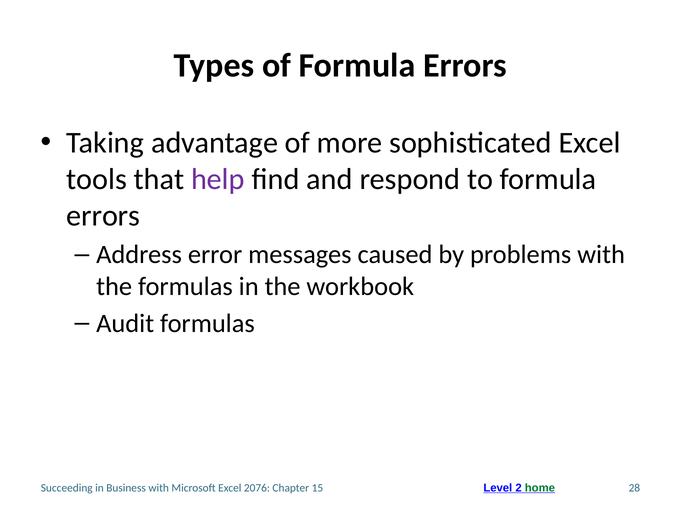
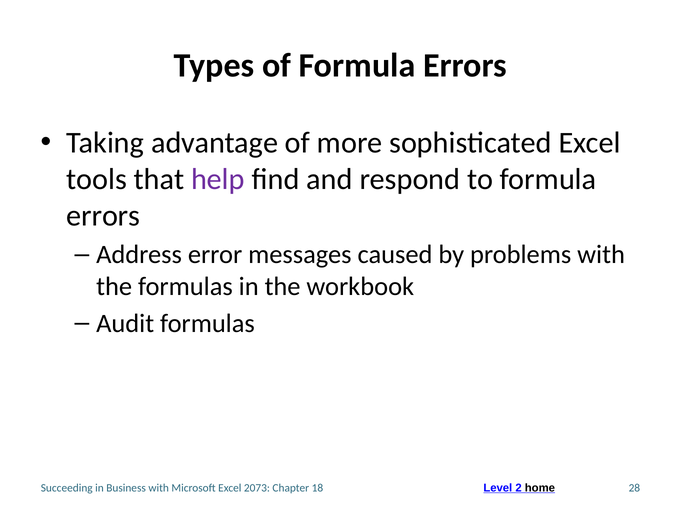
home colour: green -> black
2076: 2076 -> 2073
15: 15 -> 18
